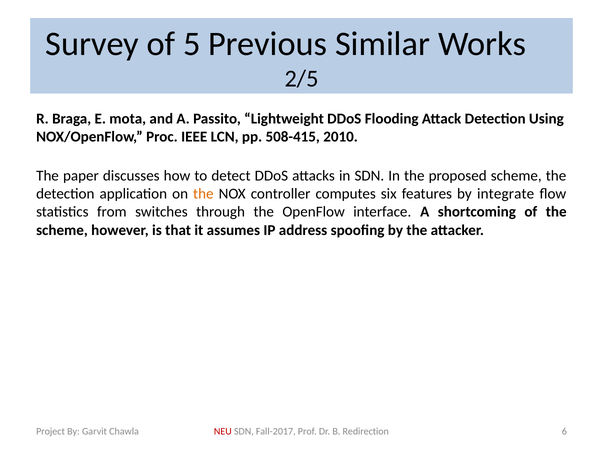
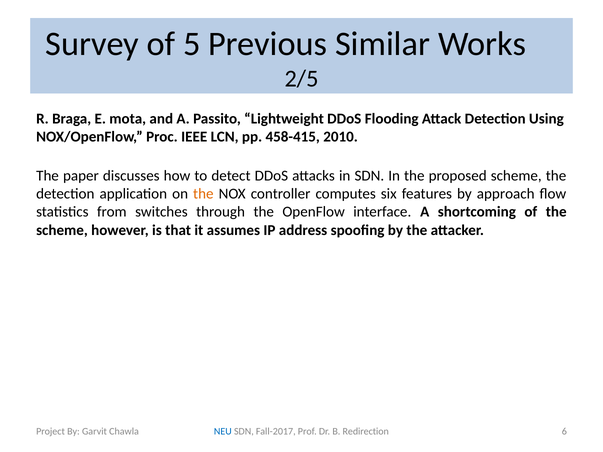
508-415: 508-415 -> 458-415
integrate: integrate -> approach
NEU colour: red -> blue
